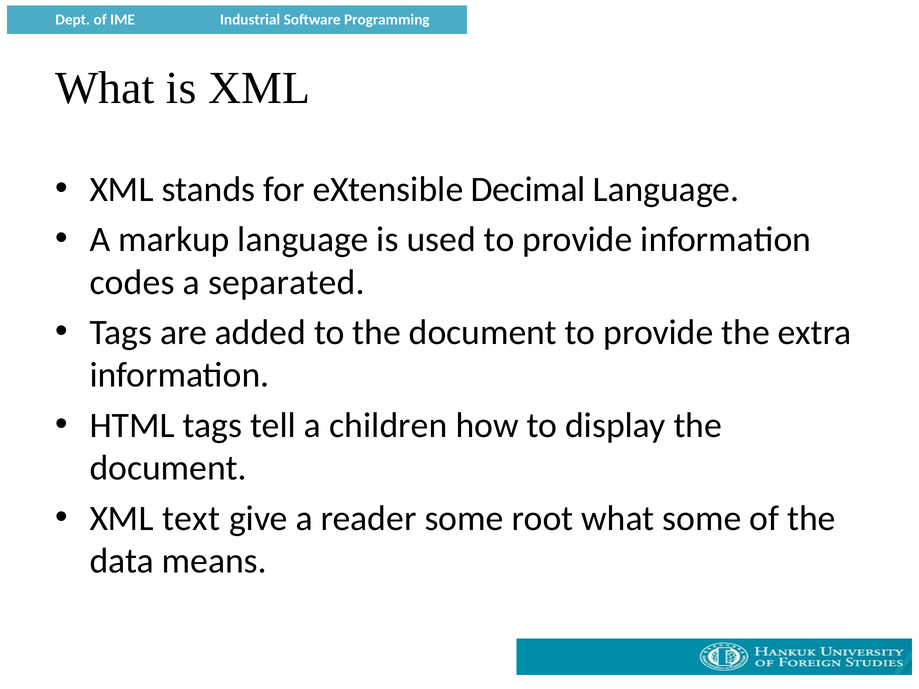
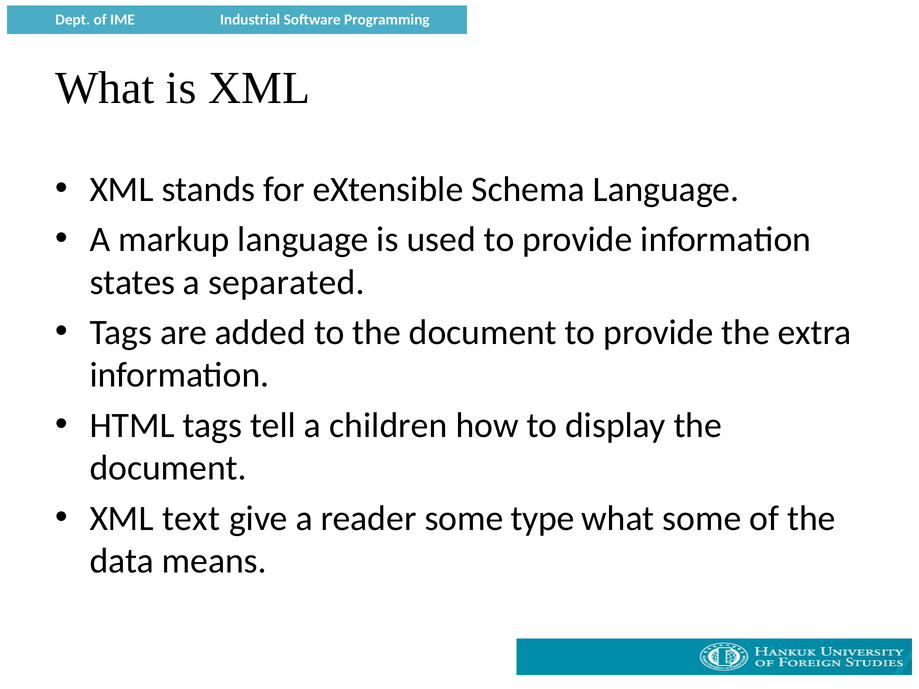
Decimal: Decimal -> Schema
codes: codes -> states
root: root -> type
